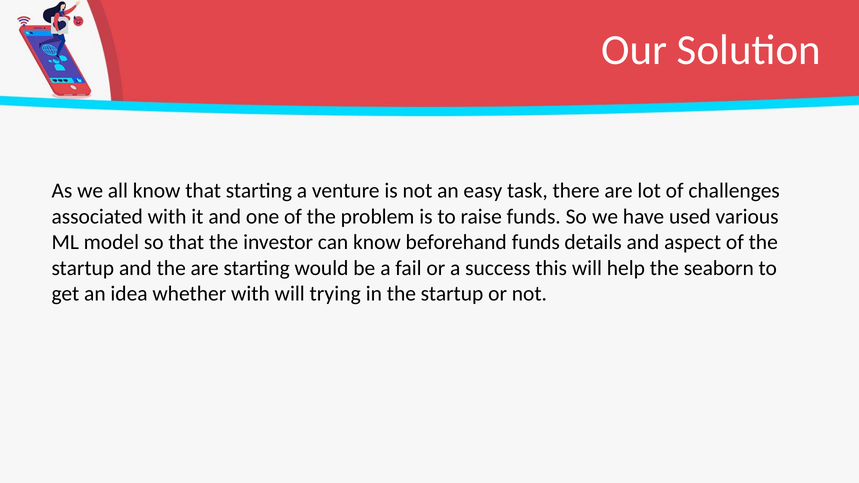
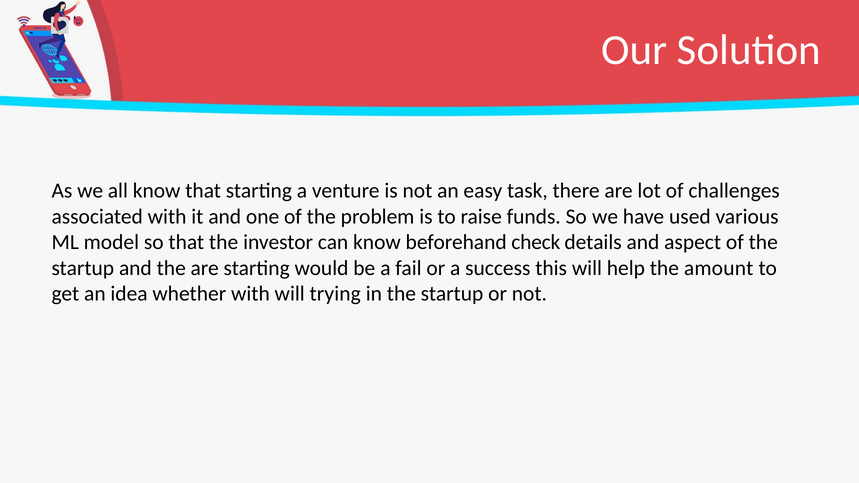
beforehand funds: funds -> check
seaborn: seaborn -> amount
